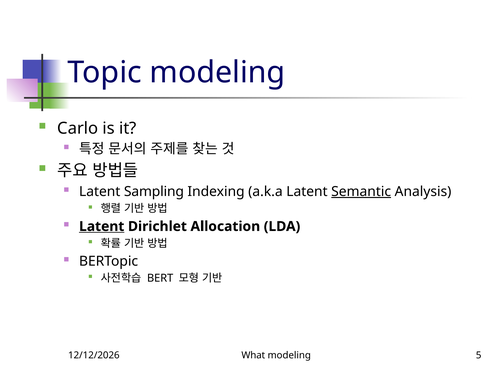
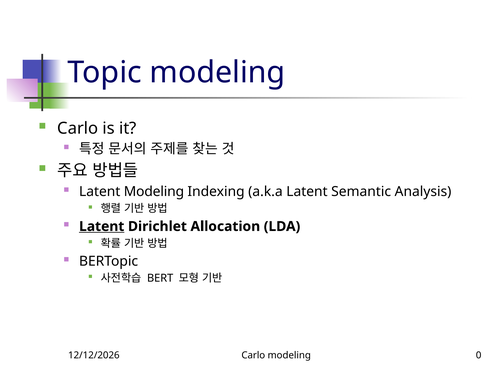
Latent Sampling: Sampling -> Modeling
Semantic underline: present -> none
What at (253, 355): What -> Carlo
5: 5 -> 0
